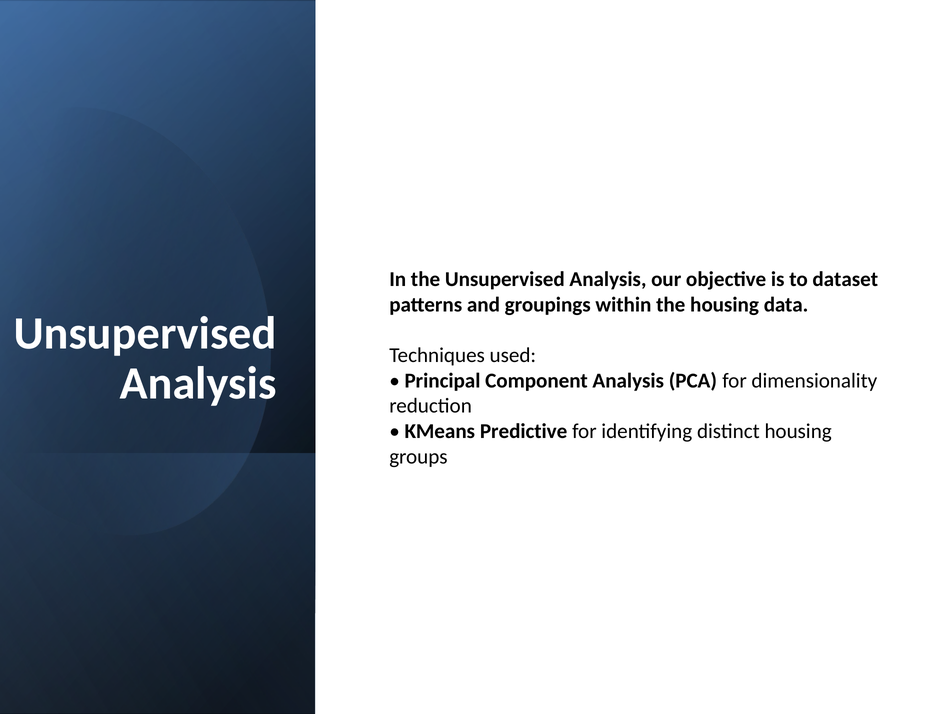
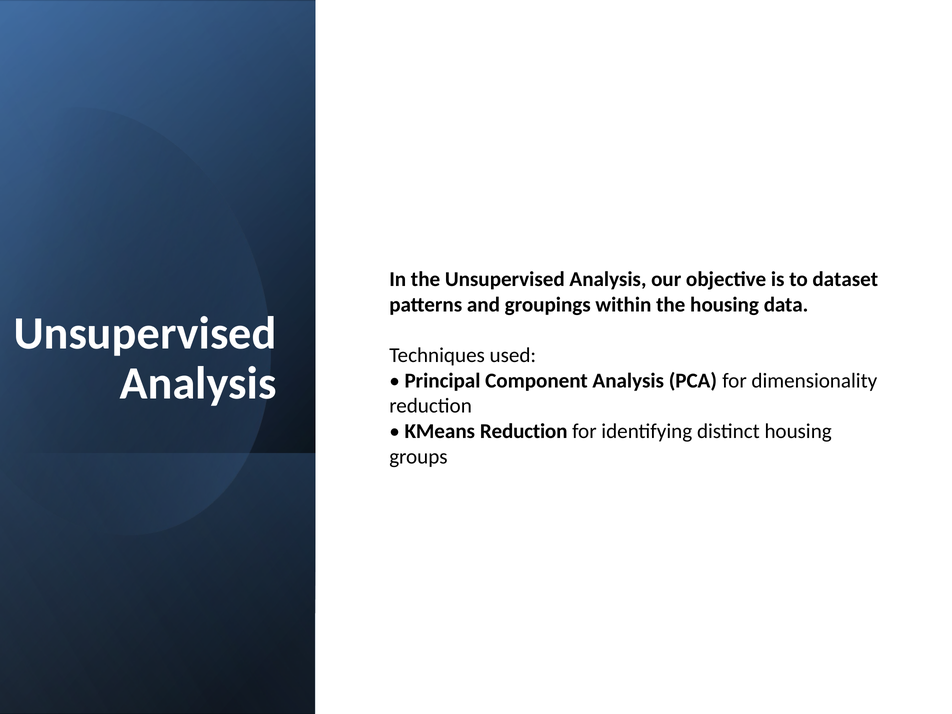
KMeans Predictive: Predictive -> Reduction
